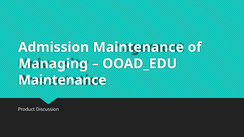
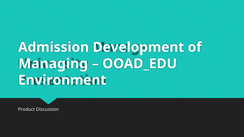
Admission Maintenance: Maintenance -> Development
Maintenance at (62, 80): Maintenance -> Environment
